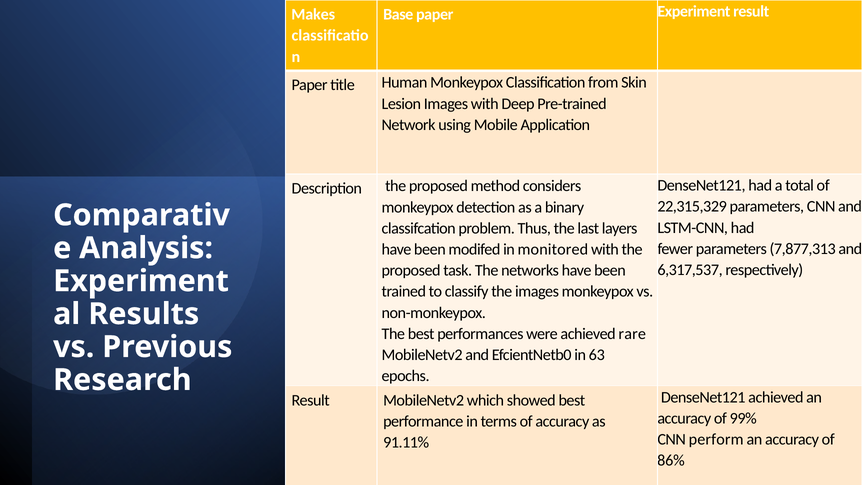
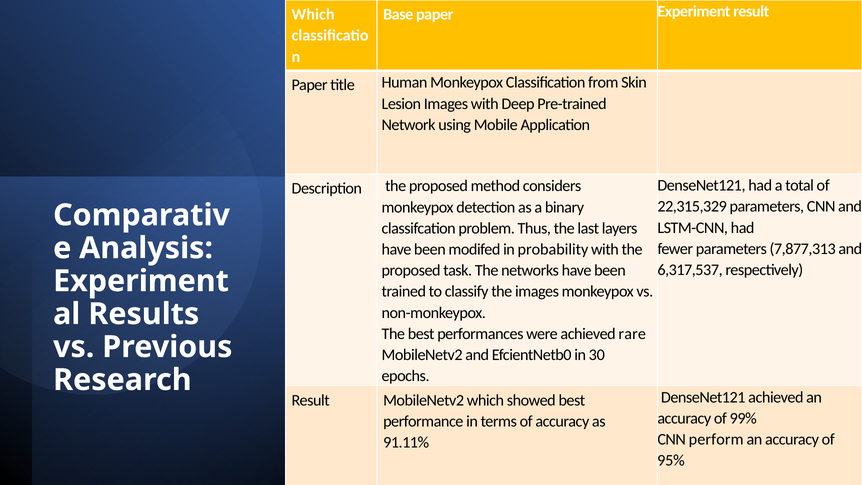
Makes at (313, 14): Makes -> Which
monitored: monitored -> probability
63: 63 -> 30
86%: 86% -> 95%
